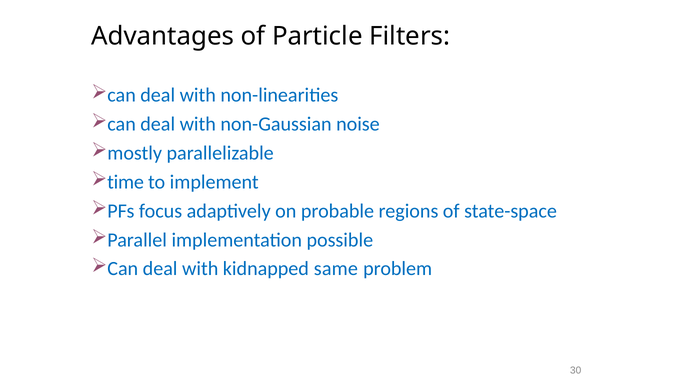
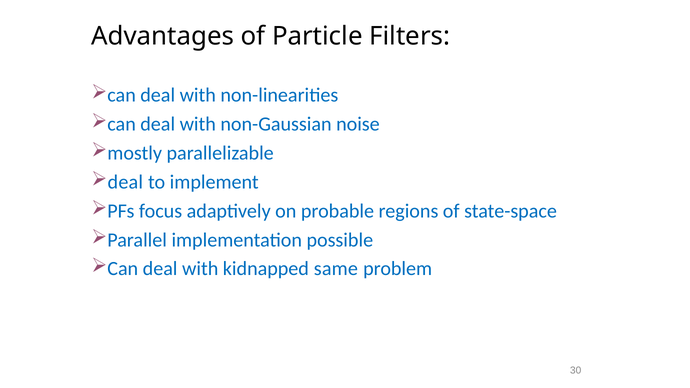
time at (126, 182): time -> deal
